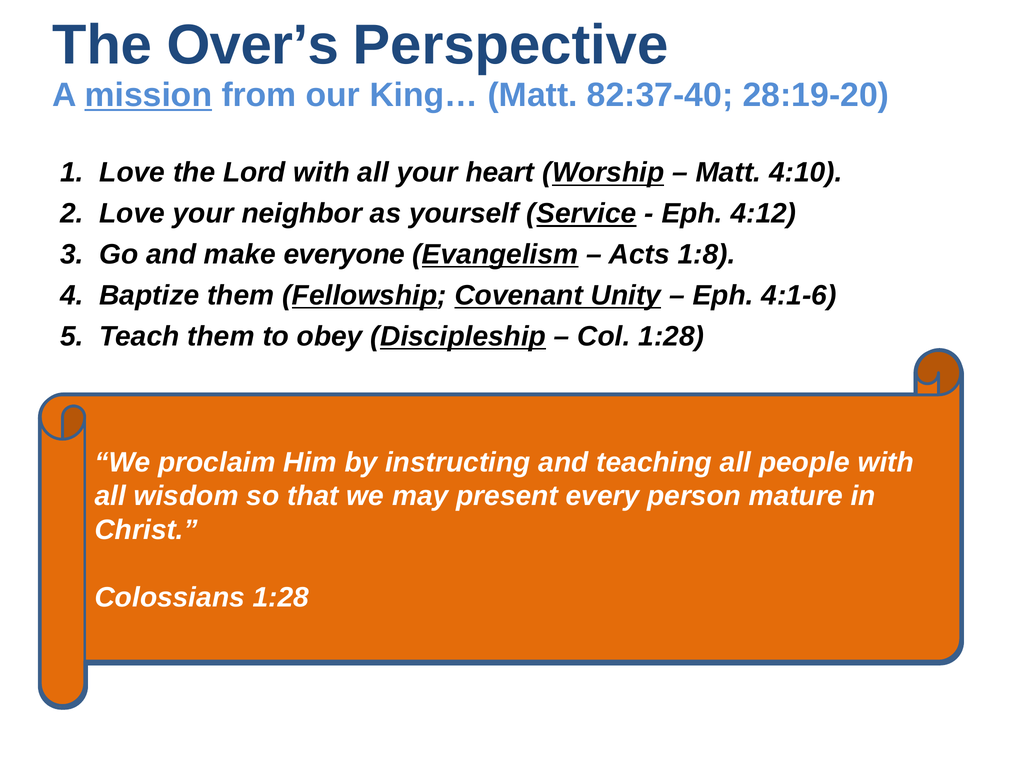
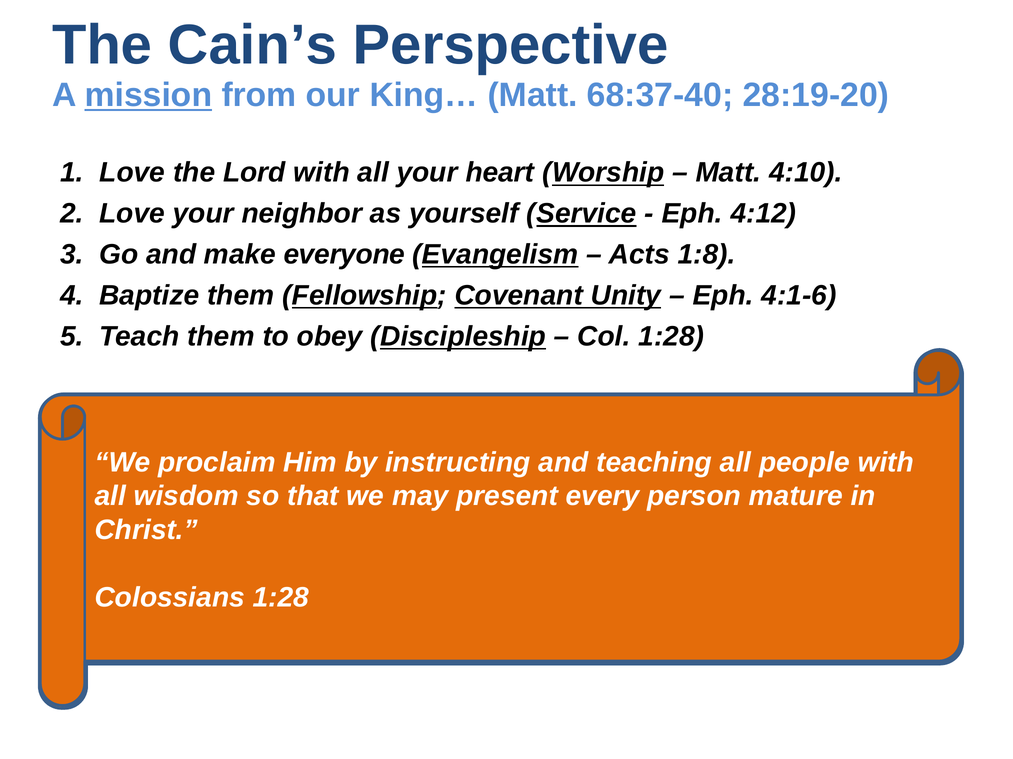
Over’s: Over’s -> Cain’s
82:37-40: 82:37-40 -> 68:37-40
